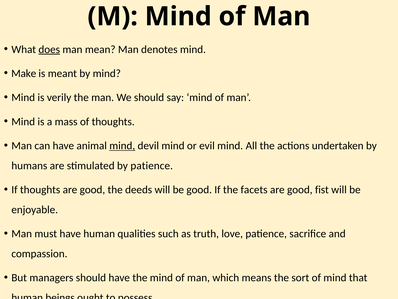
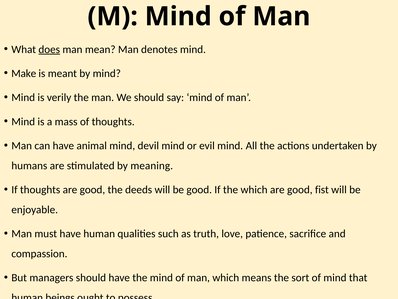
mind at (122, 145) underline: present -> none
by patience: patience -> meaning
the facets: facets -> which
